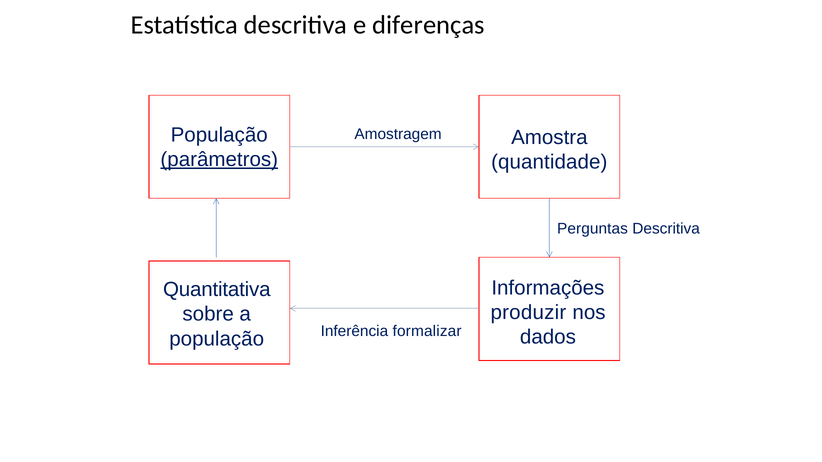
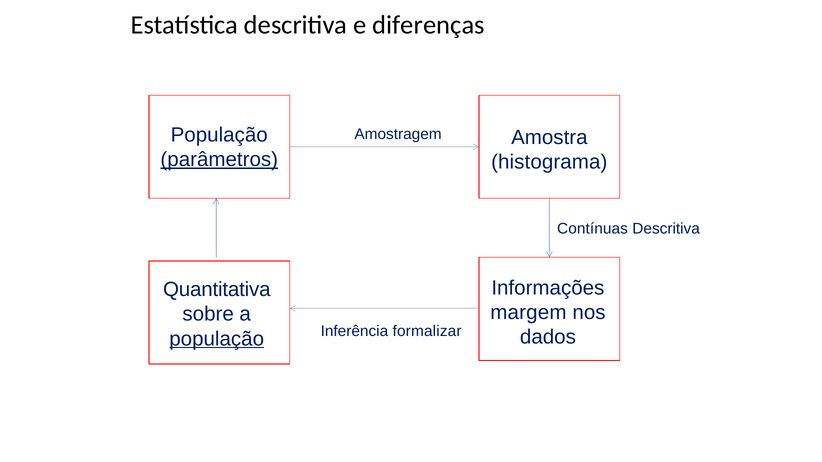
quantidade: quantidade -> histograma
Perguntas: Perguntas -> Contínuas
produzir: produzir -> margem
população at (217, 339) underline: none -> present
